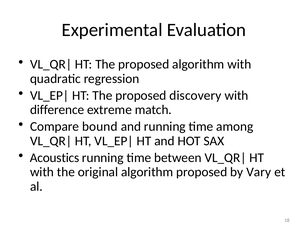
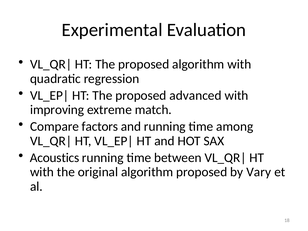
discovery: discovery -> advanced
difference: difference -> improving
bound: bound -> factors
